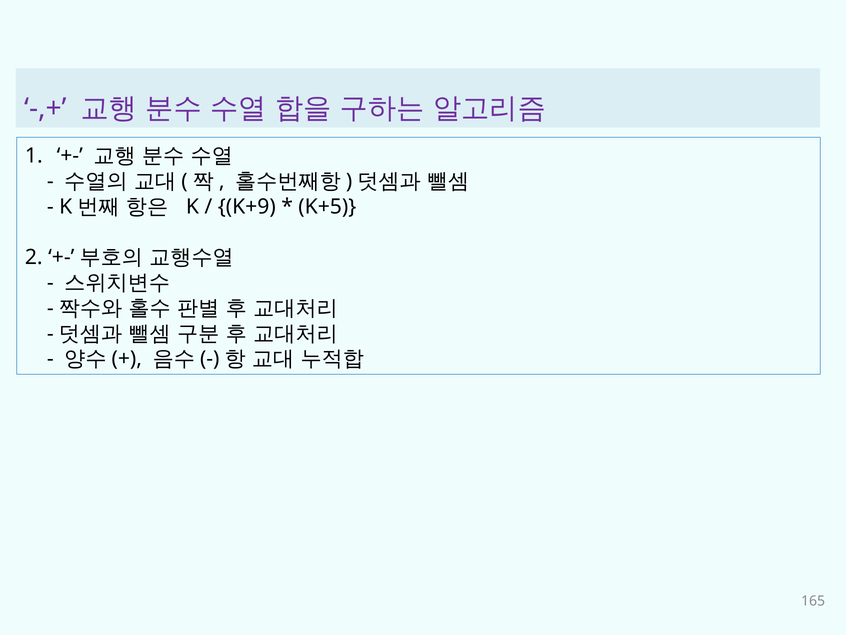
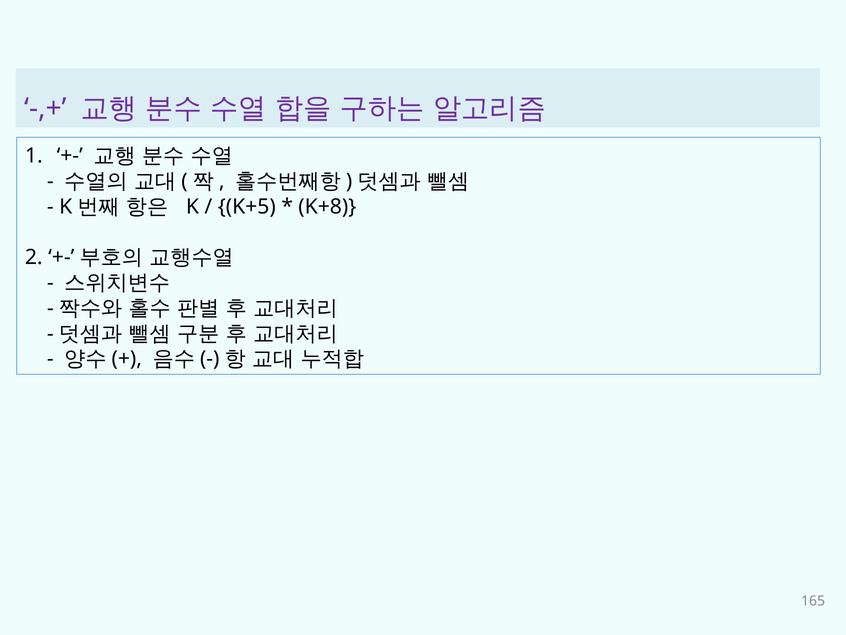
K+9: K+9 -> K+5
K+5: K+5 -> K+8
